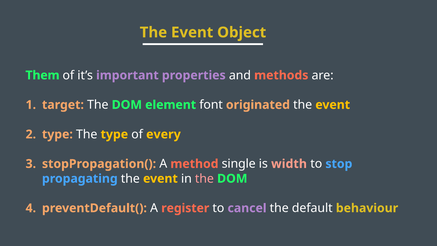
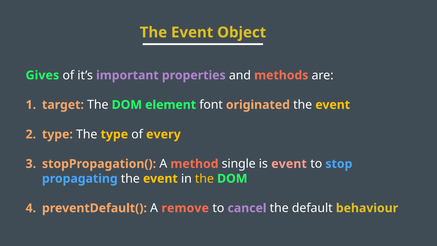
Them: Them -> Gives
is width: width -> event
the at (204, 178) colour: pink -> yellow
register: register -> remove
